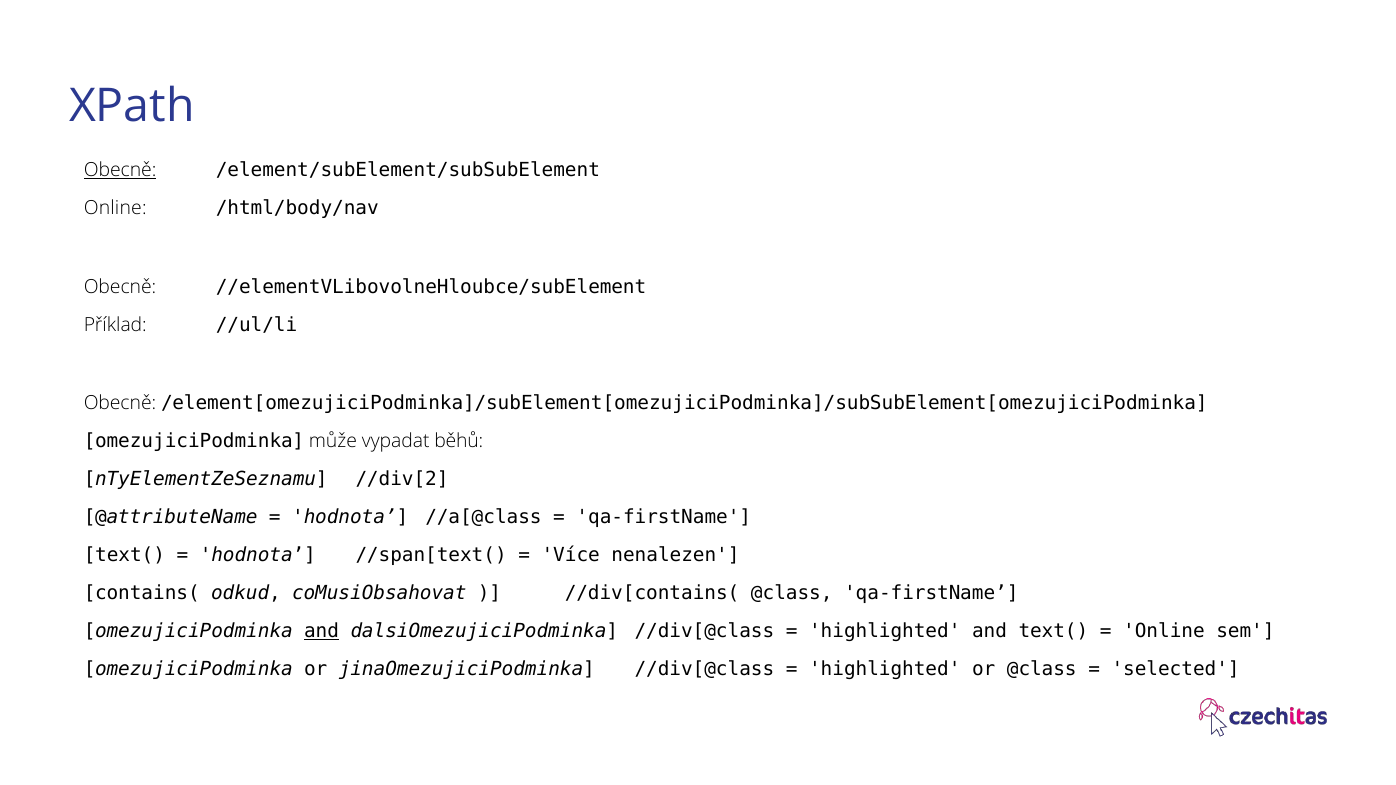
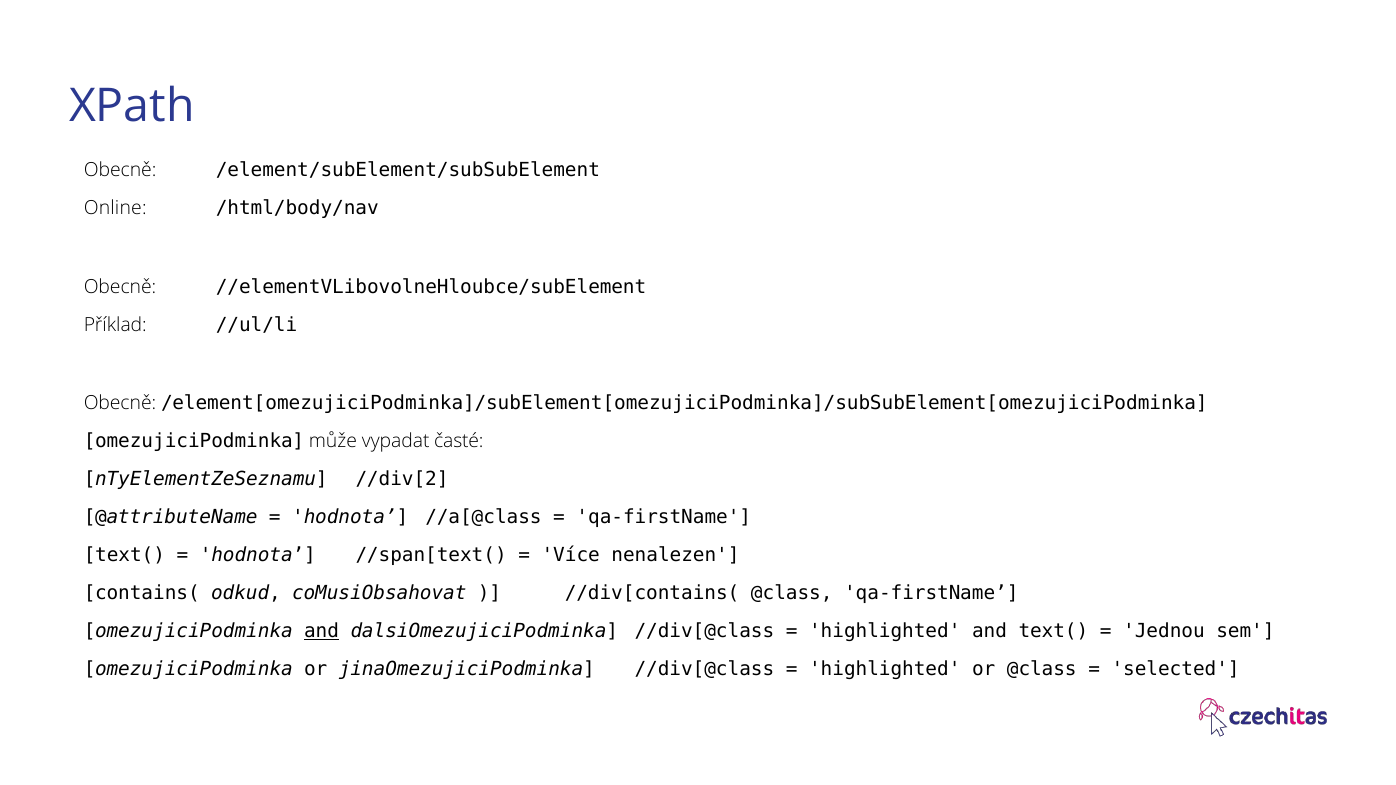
Obecně at (120, 170) underline: present -> none
běhů: běhů -> časté
Online at (1164, 631): Online -> Jednou
